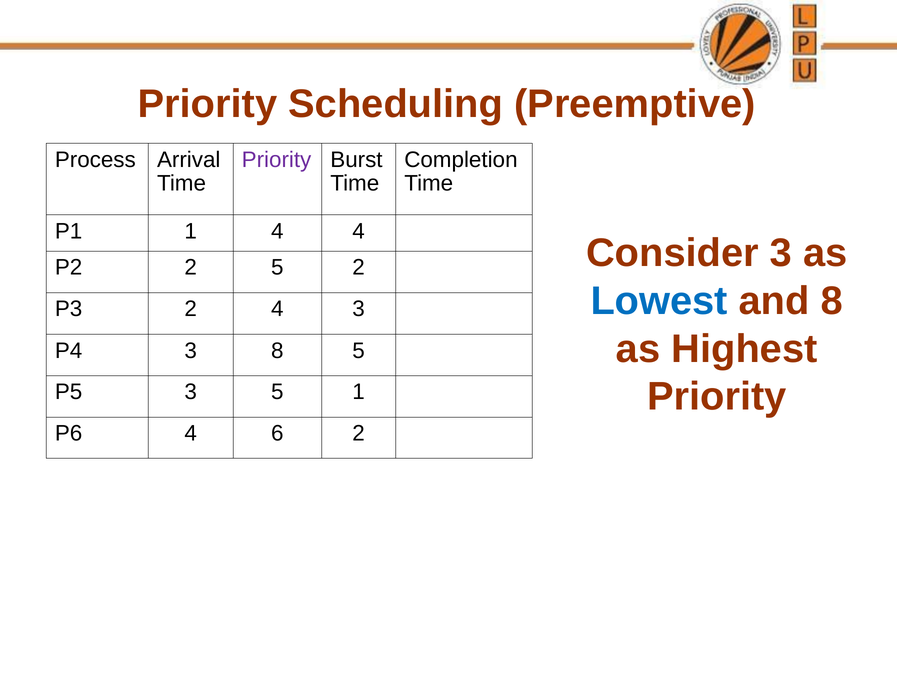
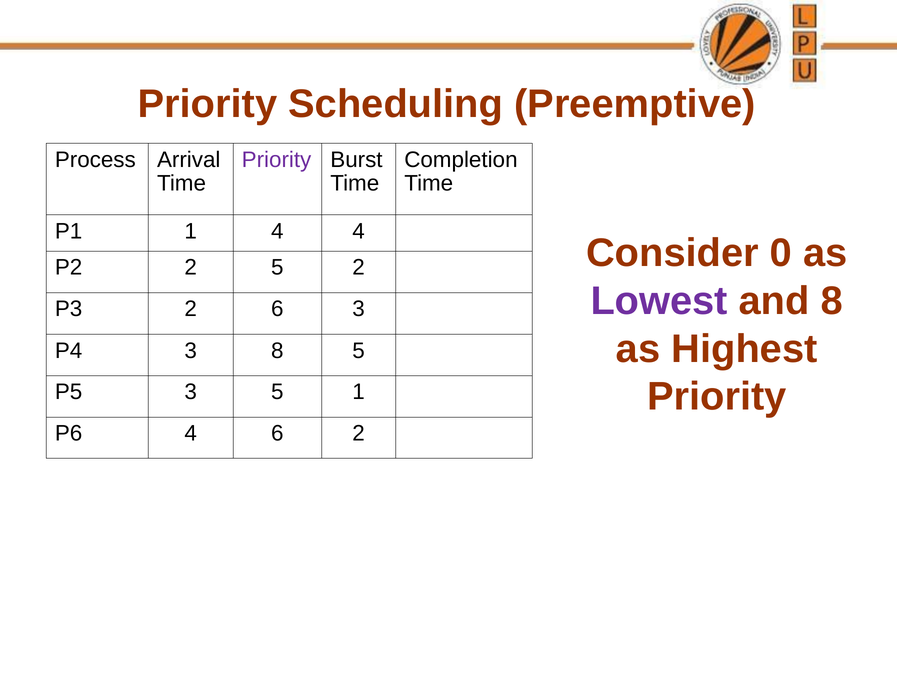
Consider 3: 3 -> 0
Lowest colour: blue -> purple
2 4: 4 -> 6
